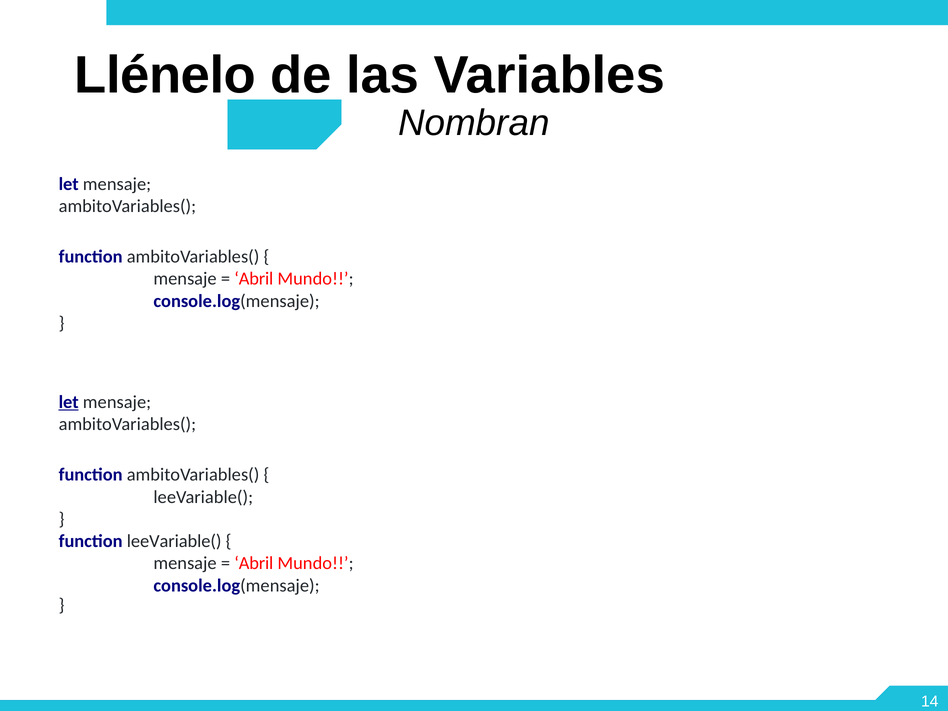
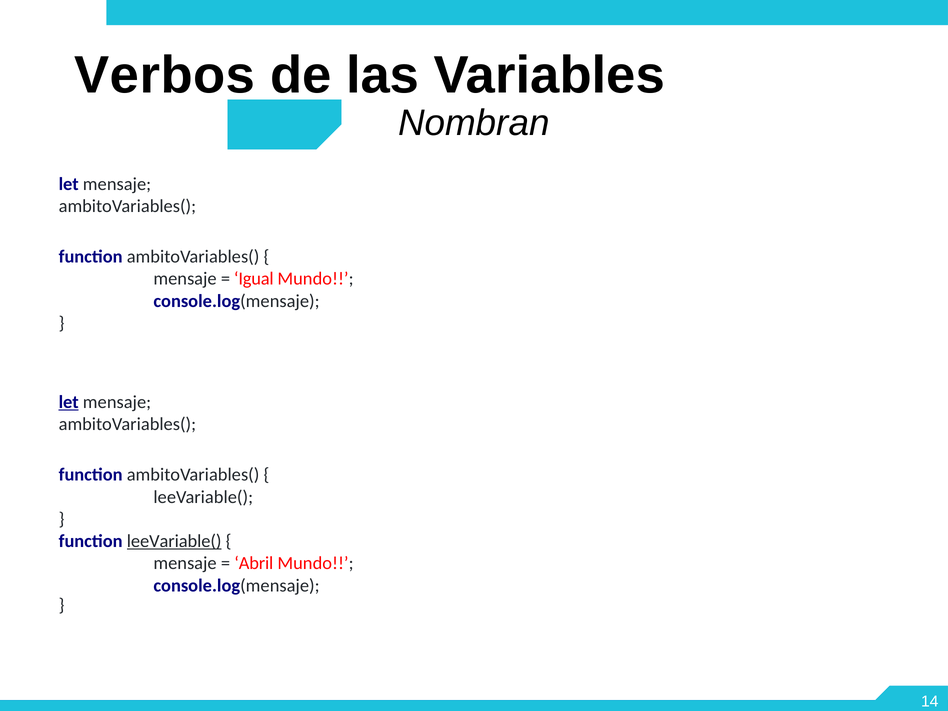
Llénelo: Llénelo -> Verbos
Abril at (254, 279): Abril -> Igual
leeVariable( at (174, 541) underline: none -> present
